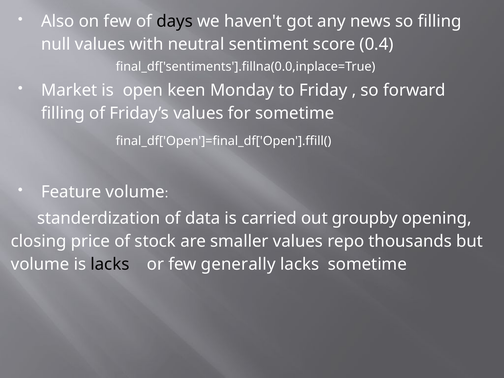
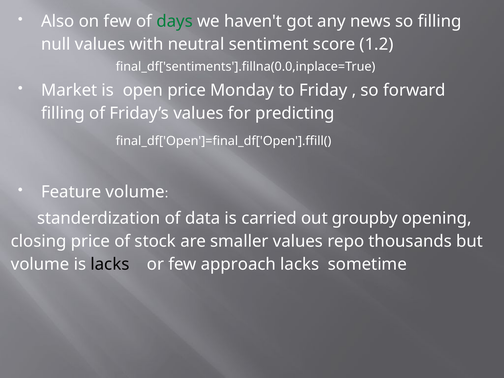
days colour: black -> green
0.4: 0.4 -> 1.2
open keen: keen -> price
for sometime: sometime -> predicting
generally: generally -> approach
